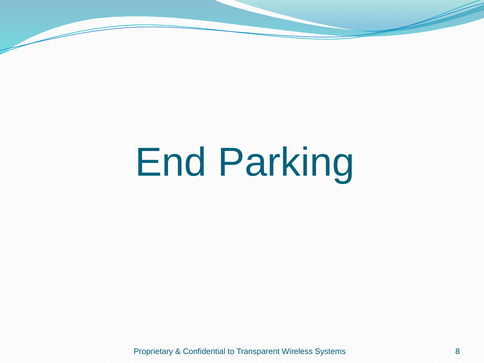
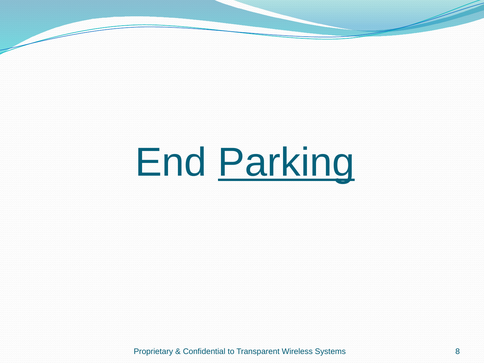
Parking underline: none -> present
